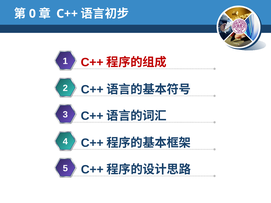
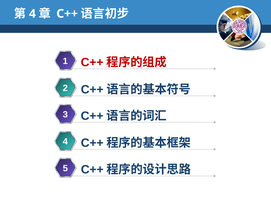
0 at (32, 14): 0 -> 4
